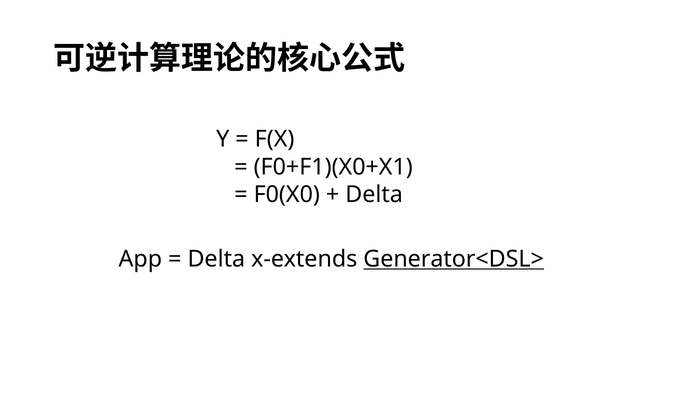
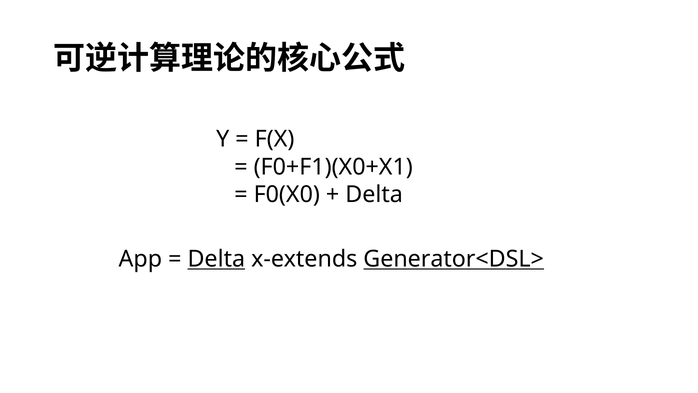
Delta at (216, 259) underline: none -> present
